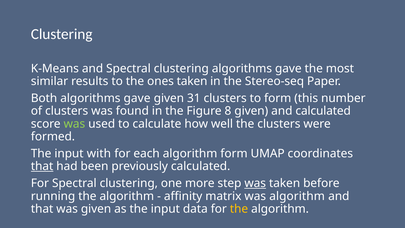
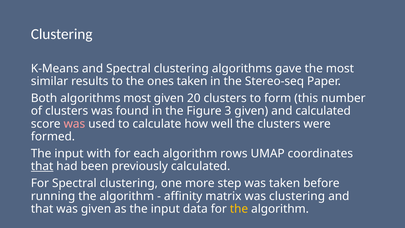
Both algorithms gave: gave -> most
31: 31 -> 20
8: 8 -> 3
was at (74, 124) colour: light green -> pink
algorithm form: form -> rows
was at (255, 183) underline: present -> none
was algorithm: algorithm -> clustering
